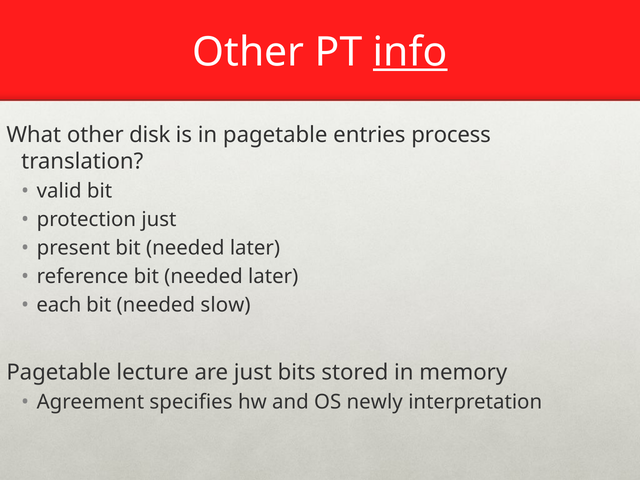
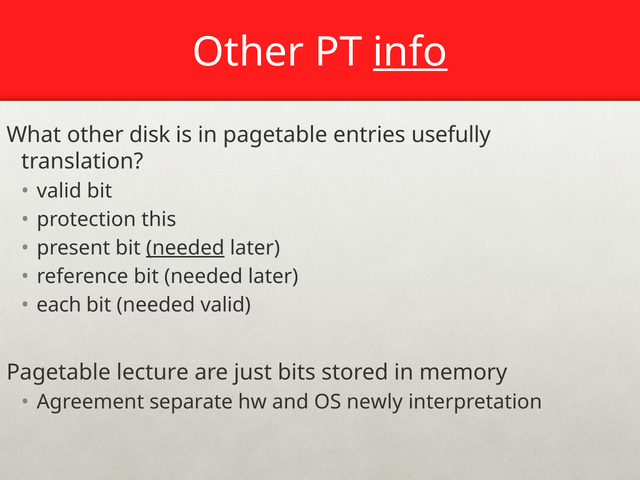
process: process -> usefully
protection just: just -> this
needed at (185, 248) underline: none -> present
needed slow: slow -> valid
specifies: specifies -> separate
